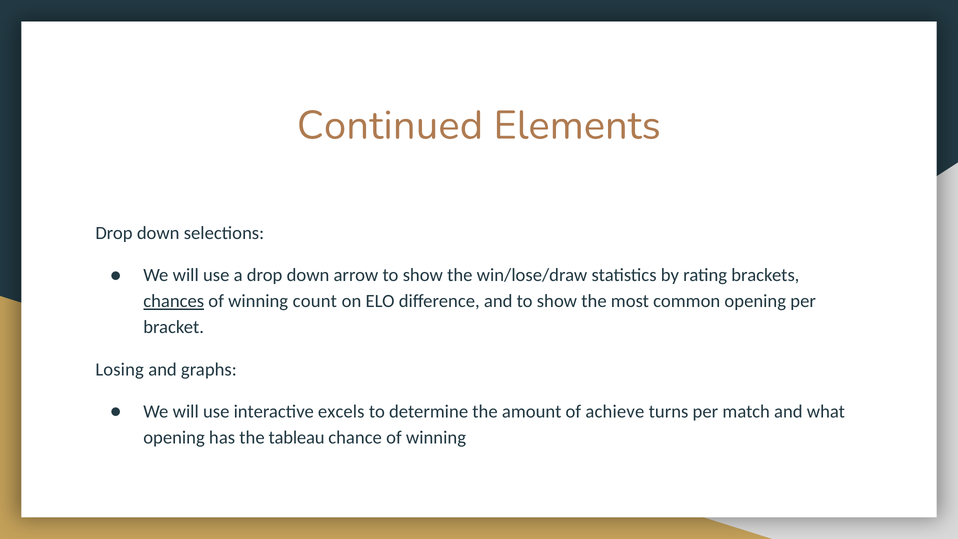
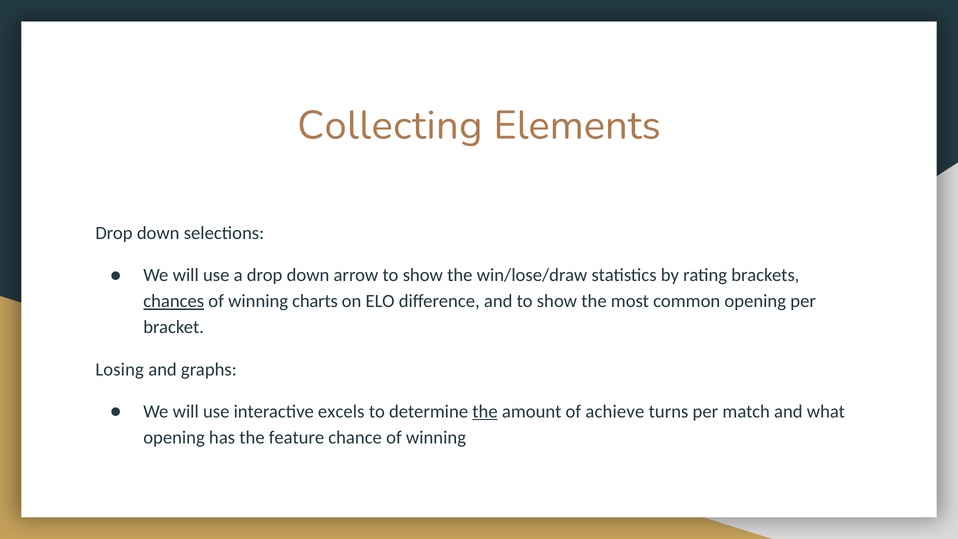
Continued: Continued -> Collecting
count: count -> charts
the at (485, 411) underline: none -> present
tableau: tableau -> feature
